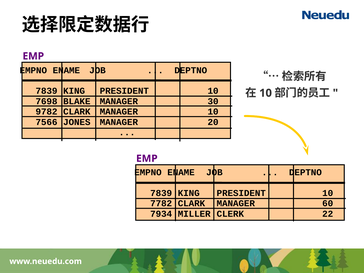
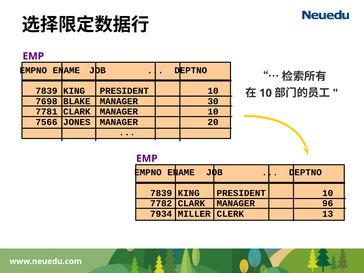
9782: 9782 -> 7781
60: 60 -> 96
22: 22 -> 13
